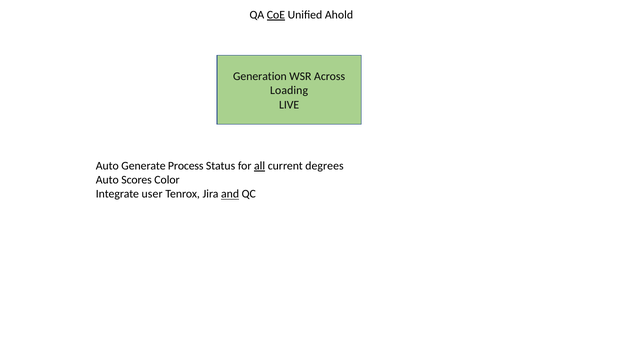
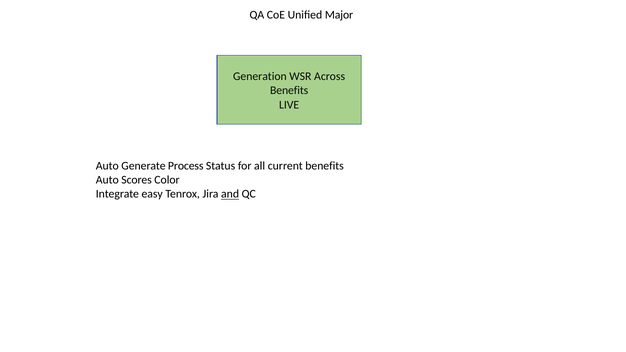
CoE underline: present -> none
Ahold: Ahold -> Major
Loading at (289, 91): Loading -> Benefits
all underline: present -> none
current degrees: degrees -> benefits
user: user -> easy
